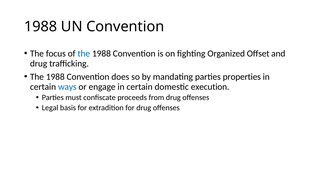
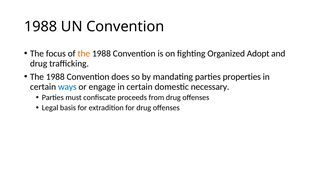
the at (84, 53) colour: blue -> orange
Offset: Offset -> Adopt
execution: execution -> necessary
